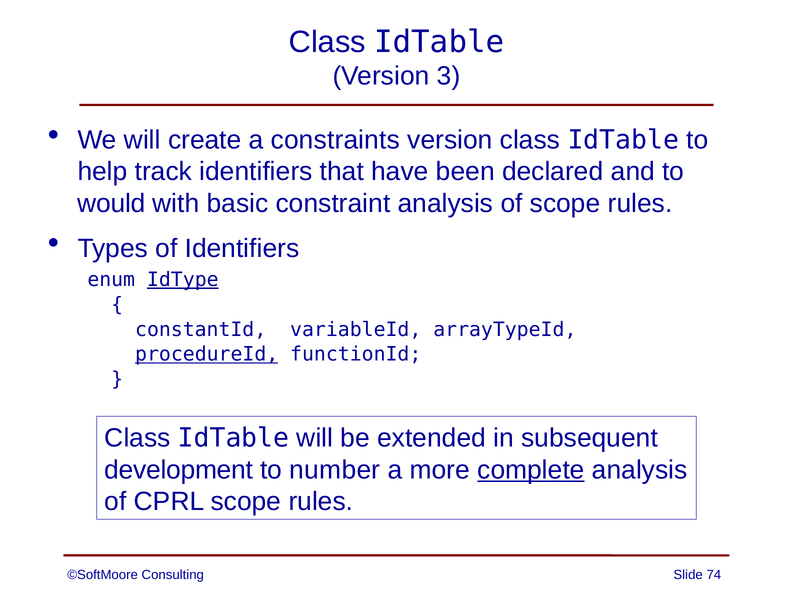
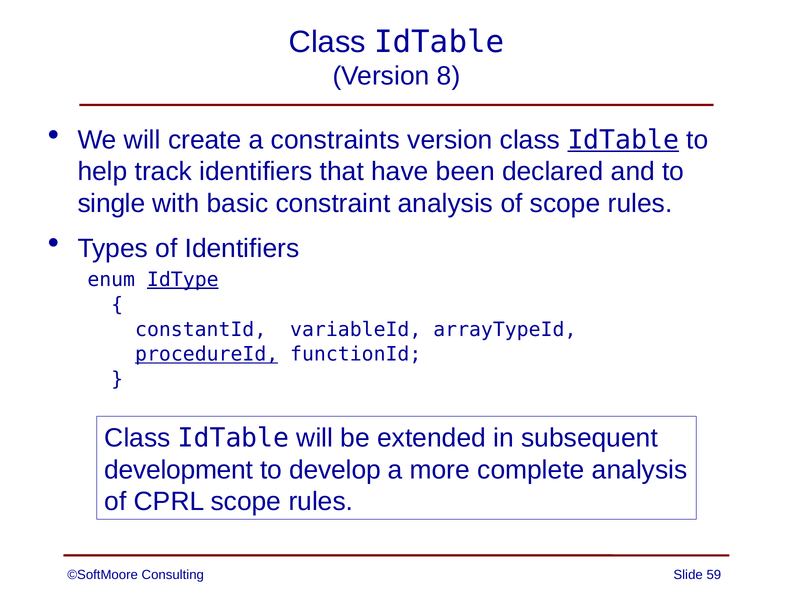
3: 3 -> 8
IdTable at (623, 140) underline: none -> present
would: would -> single
number: number -> develop
complete underline: present -> none
74: 74 -> 59
